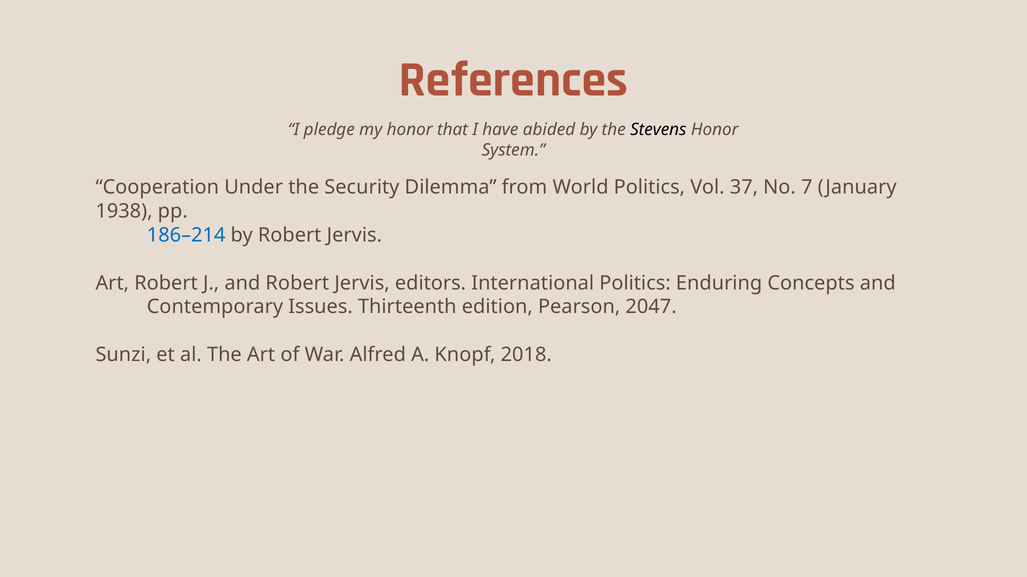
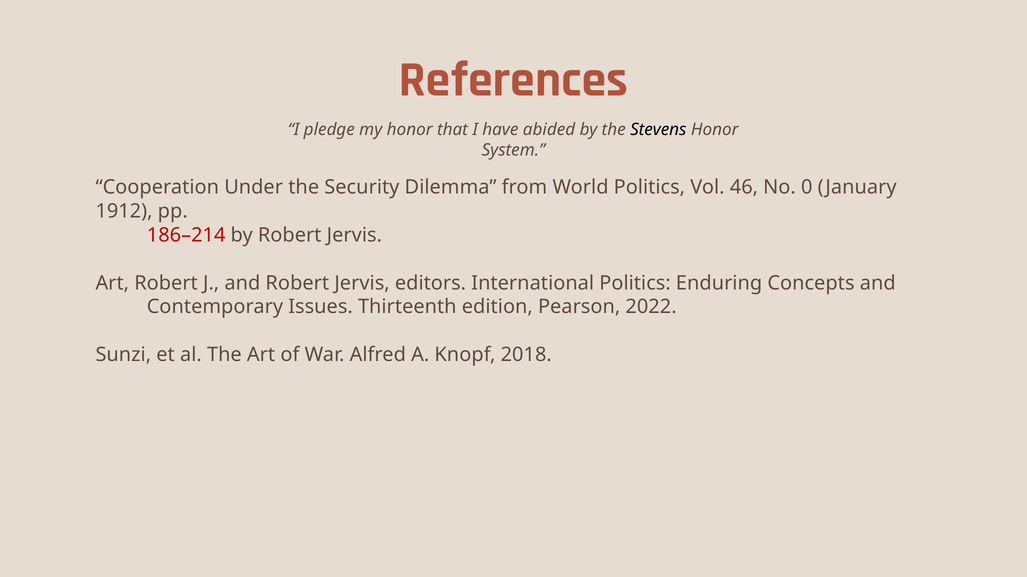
37: 37 -> 46
7: 7 -> 0
1938: 1938 -> 1912
186–214 colour: blue -> red
2047: 2047 -> 2022
